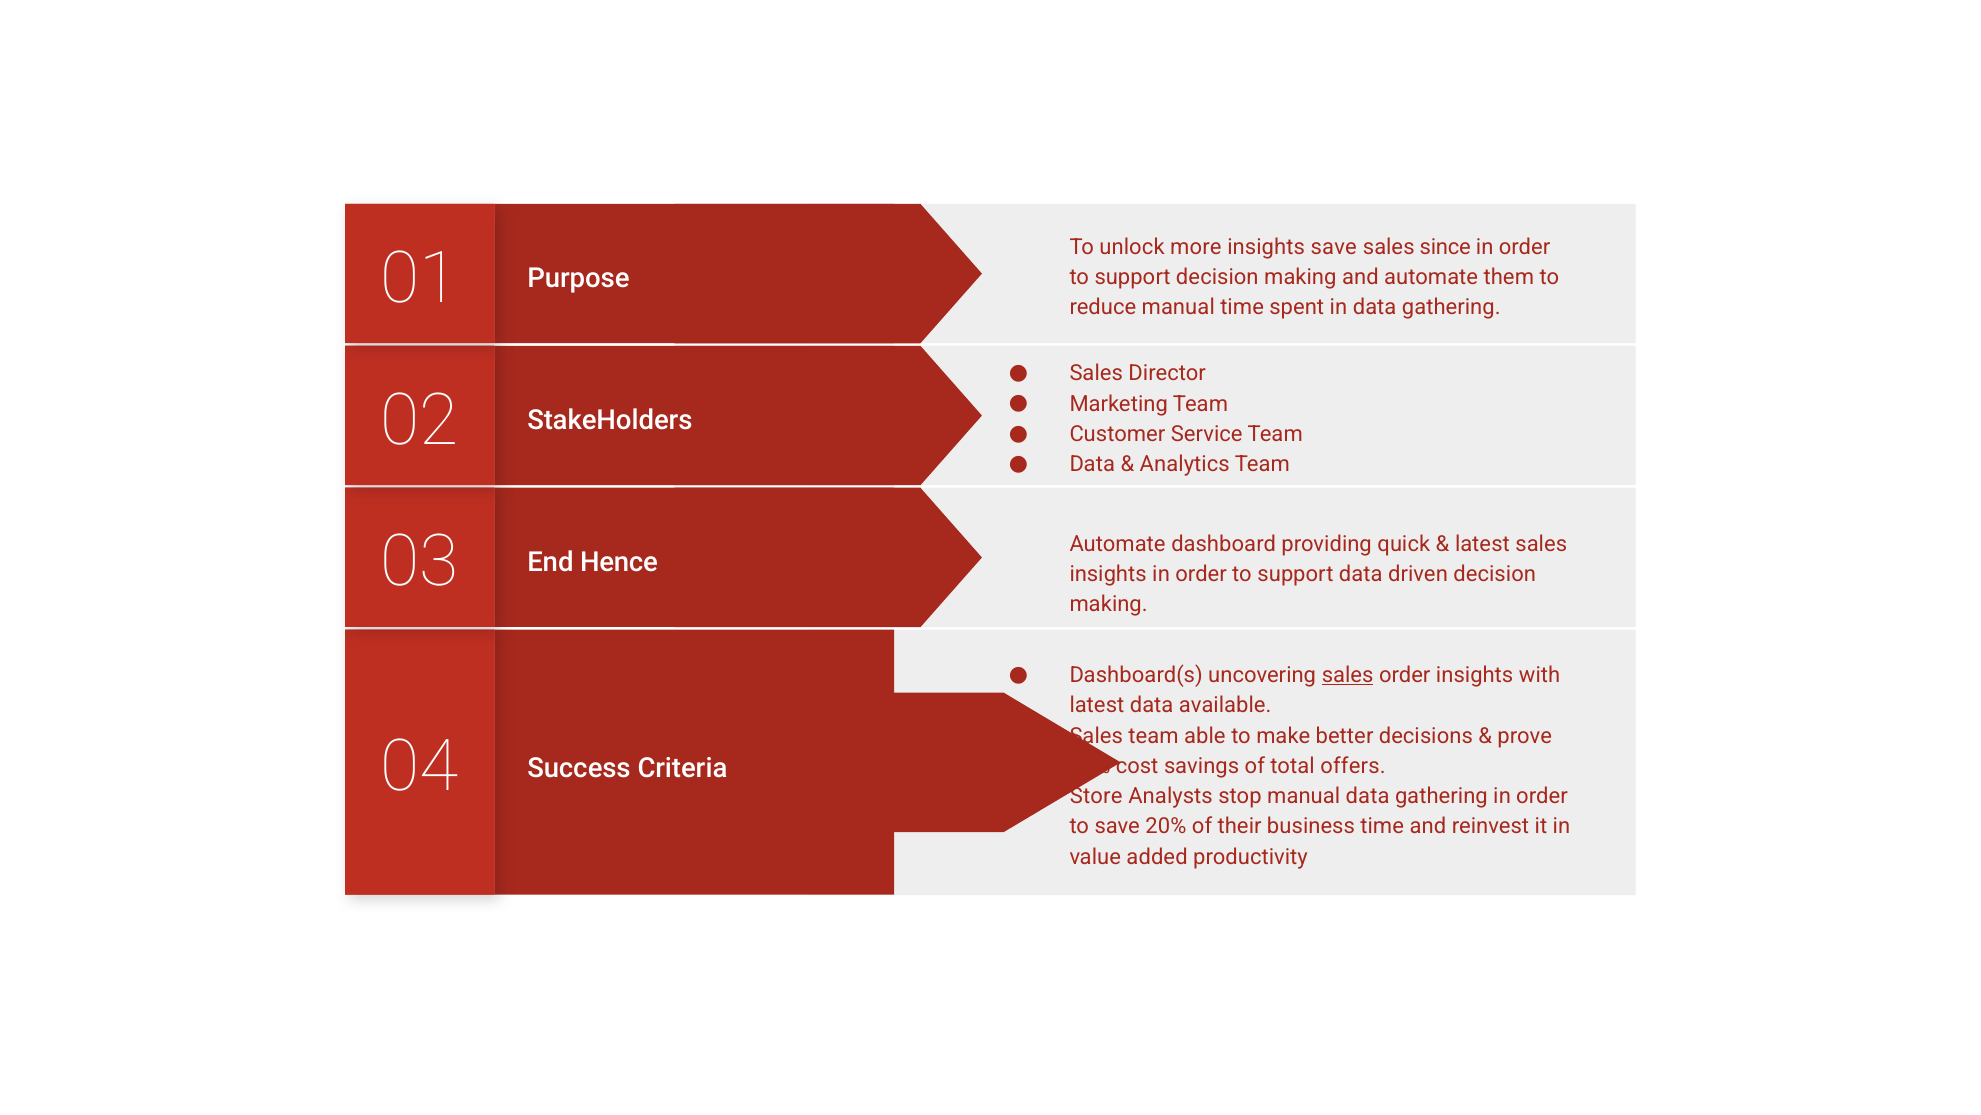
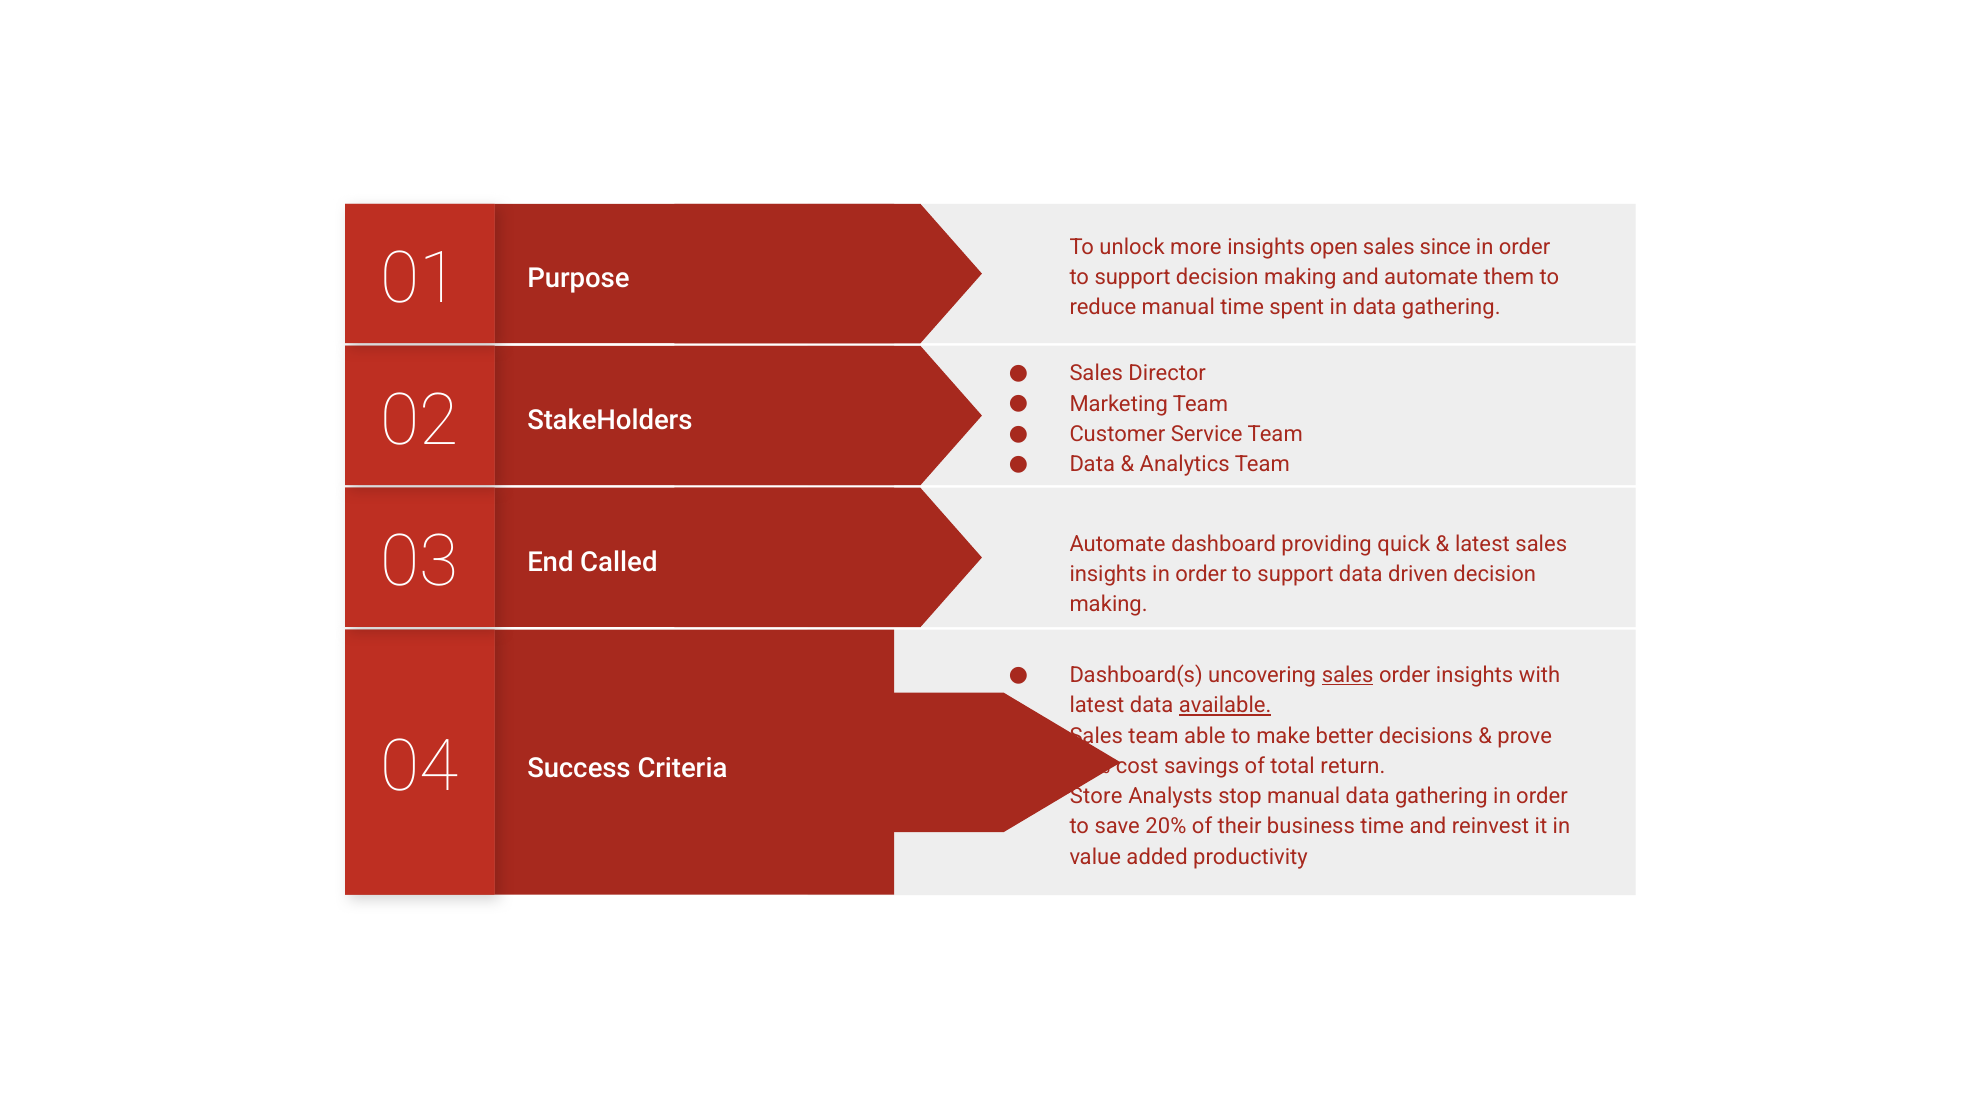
insights save: save -> open
Hence: Hence -> Called
available underline: none -> present
offers: offers -> return
